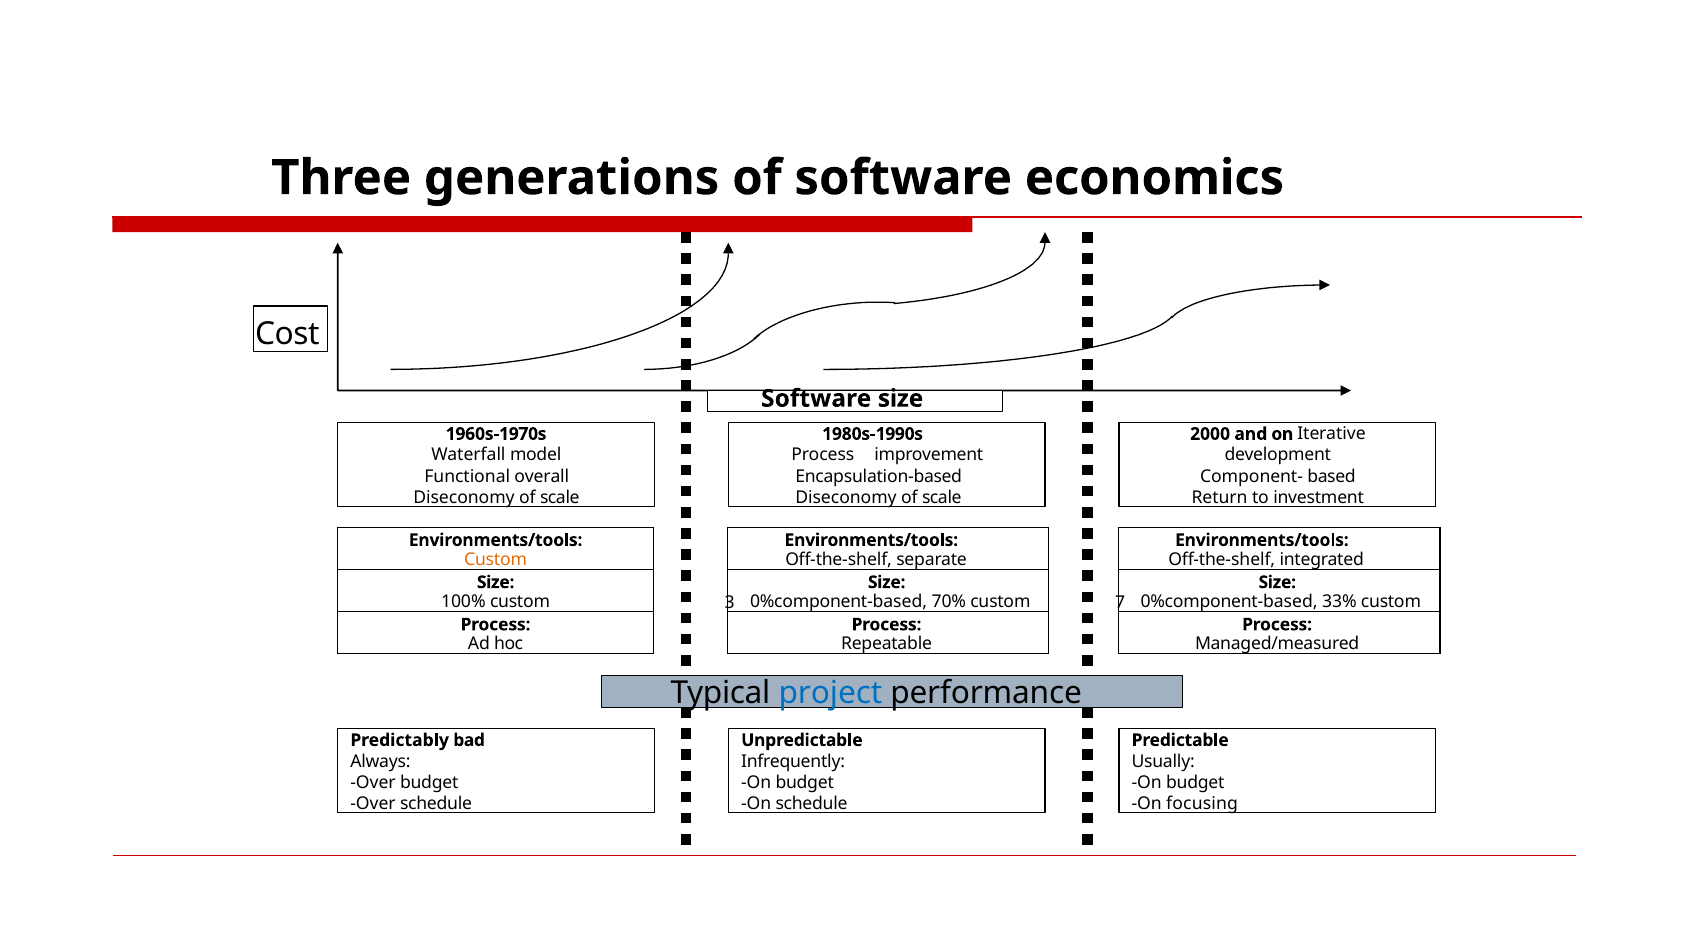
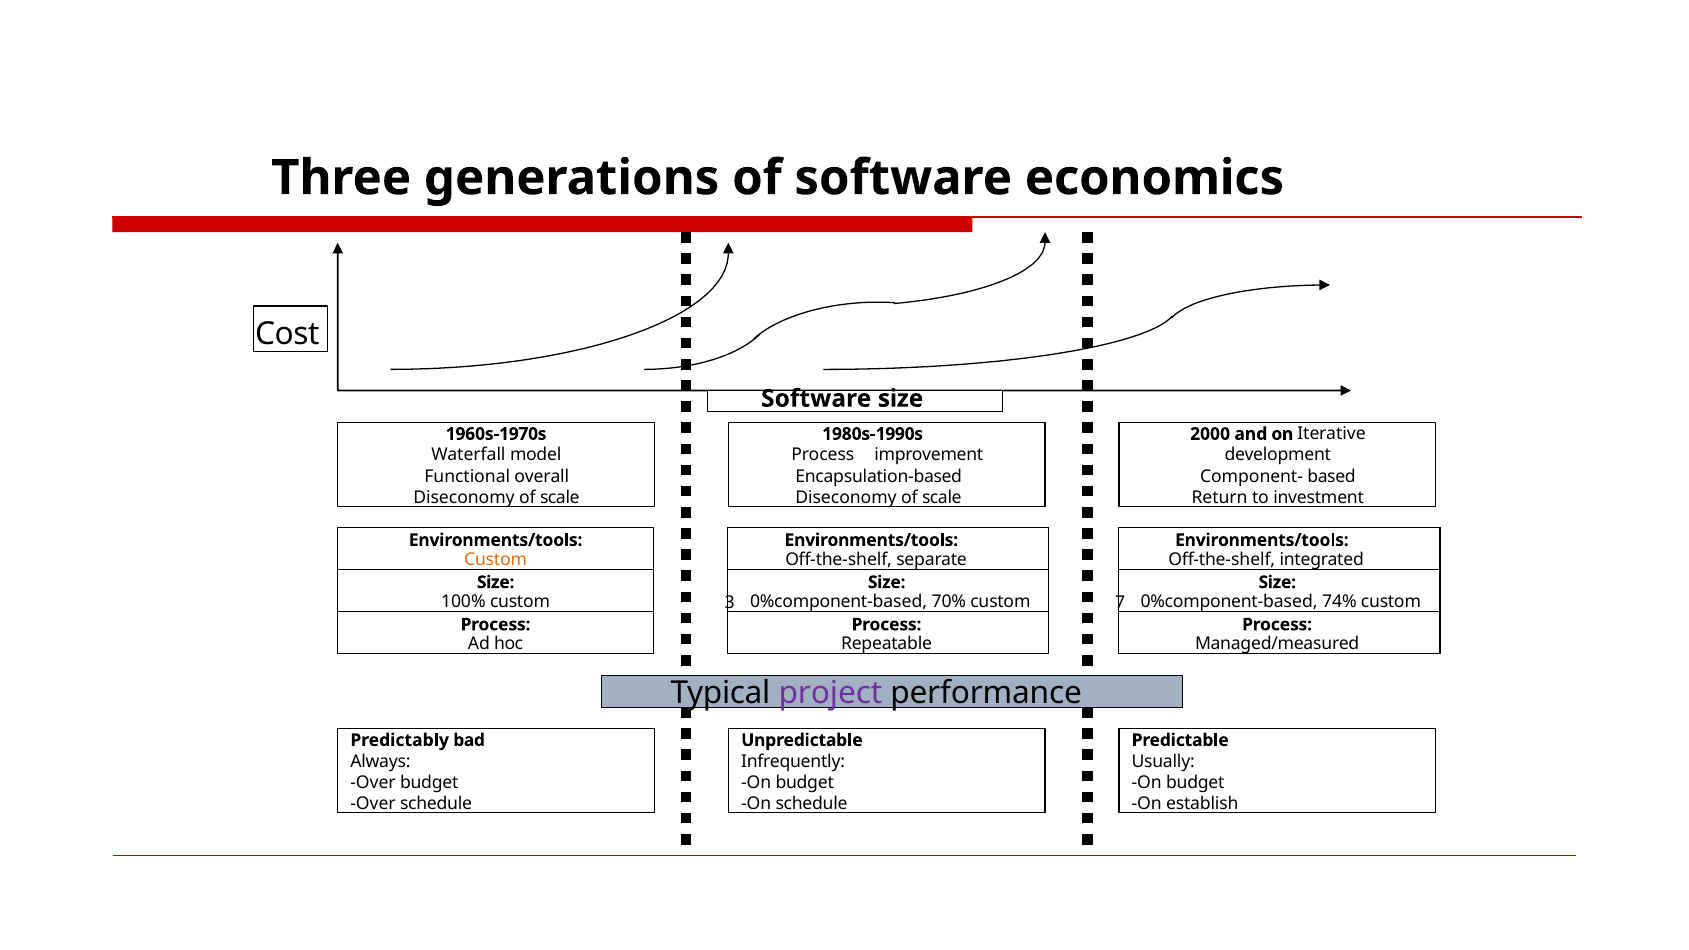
33%: 33% -> 74%
project colour: blue -> purple
focusing: focusing -> establish
